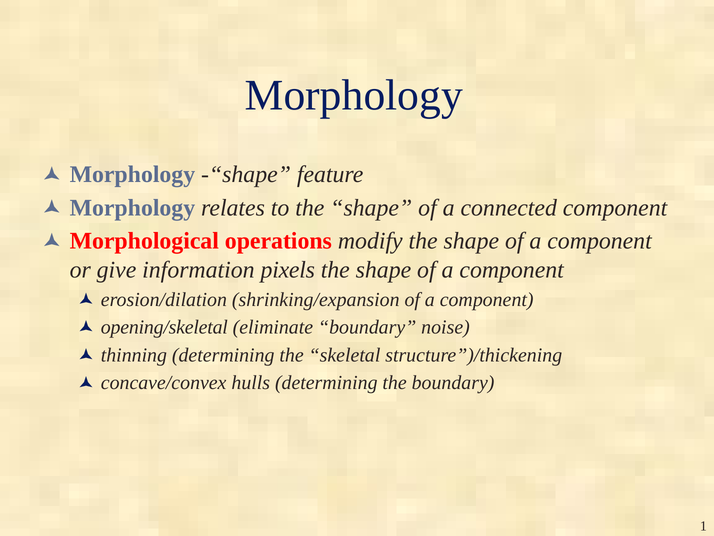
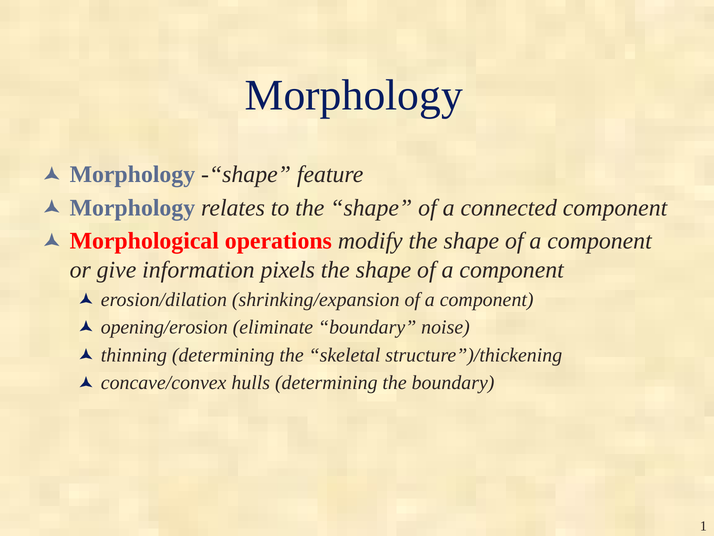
opening/skeletal: opening/skeletal -> opening/erosion
